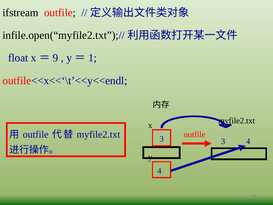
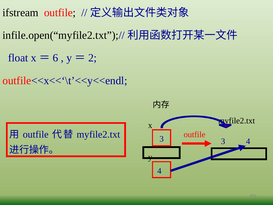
9: 9 -> 6
1: 1 -> 2
